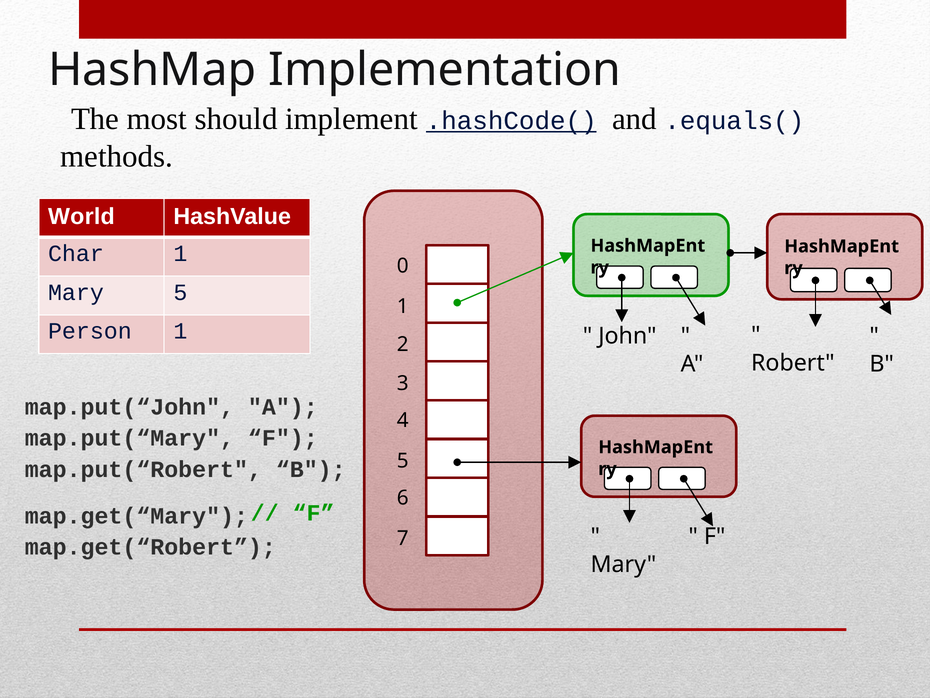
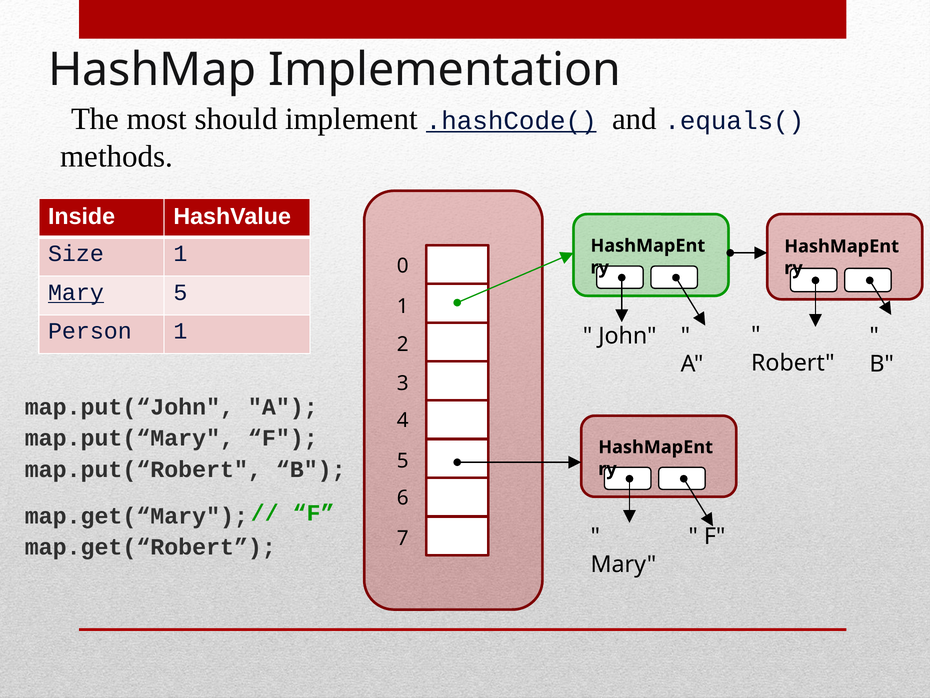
World: World -> Inside
Char: Char -> Size
Mary at (76, 292) underline: none -> present
